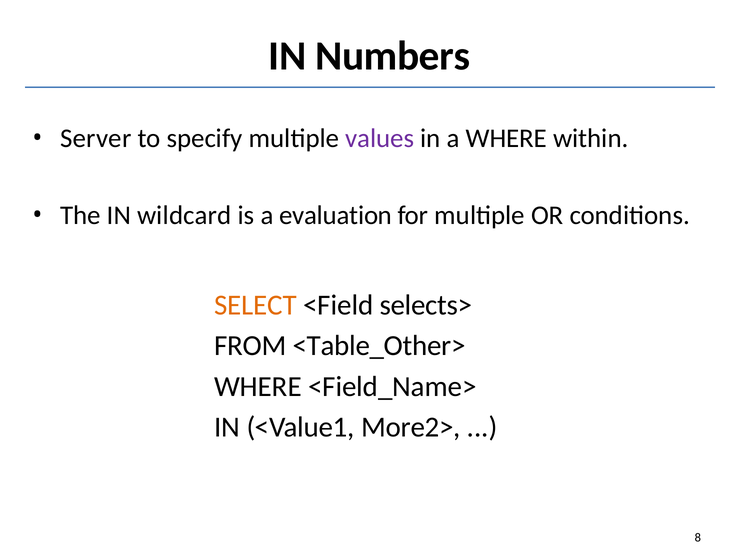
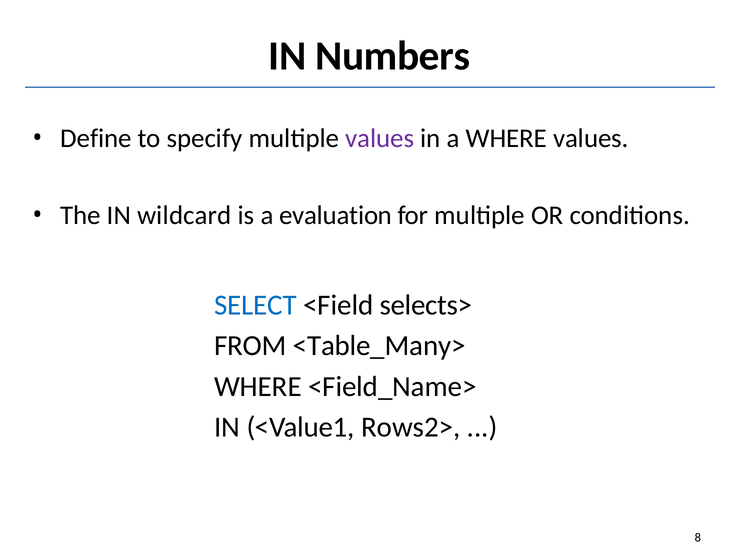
Server: Server -> Define
WHERE within: within -> values
SELECT colour: orange -> blue
<Table_Other>: <Table_Other> -> <Table_Many>
More2>: More2> -> Rows2>
